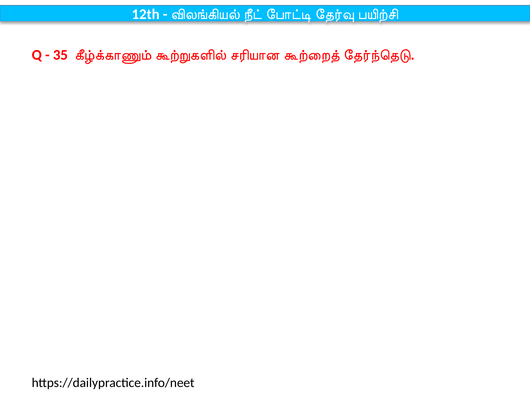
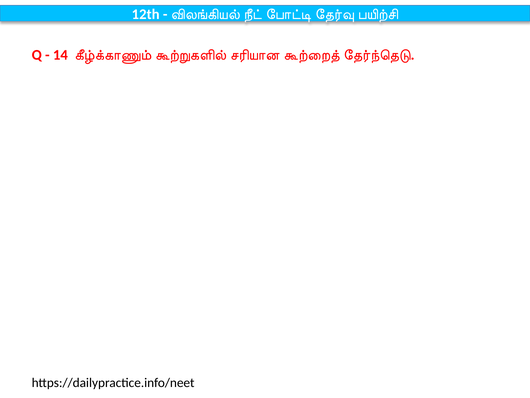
35: 35 -> 14
